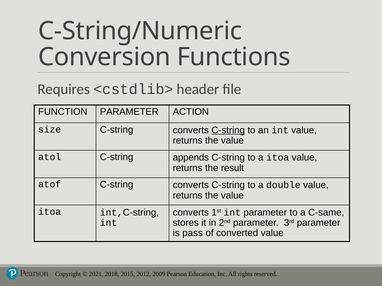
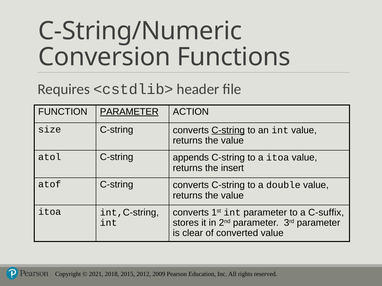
PARAMETER at (129, 112) underline: none -> present
result: result -> insert
C-same: C-same -> C-suffix
pass: pass -> clear
